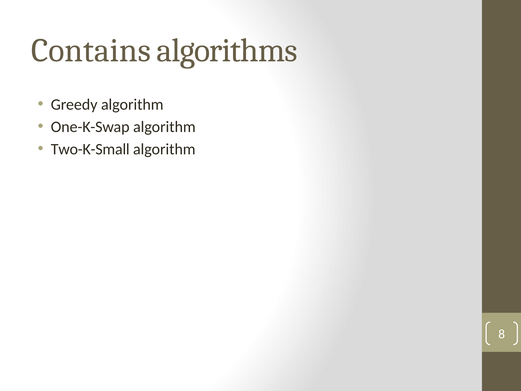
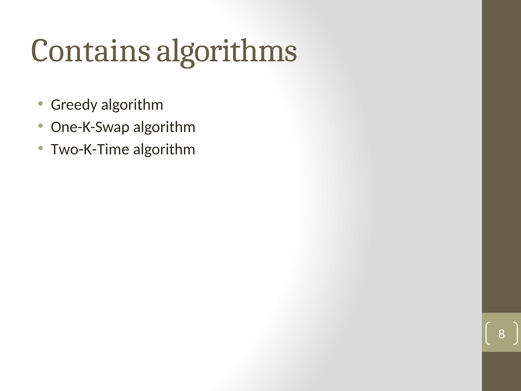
Two-K-Small: Two-K-Small -> Two-K-Time
